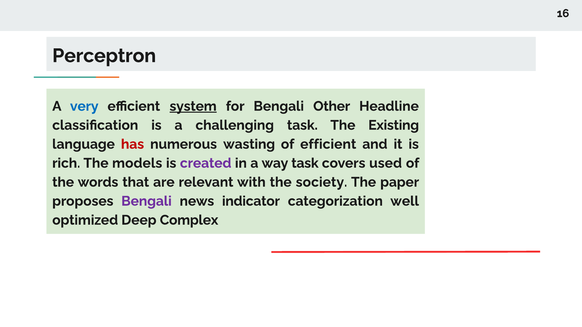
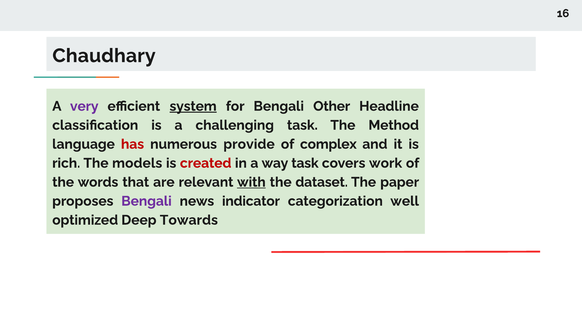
Perceptron: Perceptron -> Chaudhary
very colour: blue -> purple
Existing: Existing -> Method
wasting: wasting -> provide
of efficient: efficient -> complex
created colour: purple -> red
used: used -> work
with underline: none -> present
society: society -> dataset
Complex: Complex -> Towards
